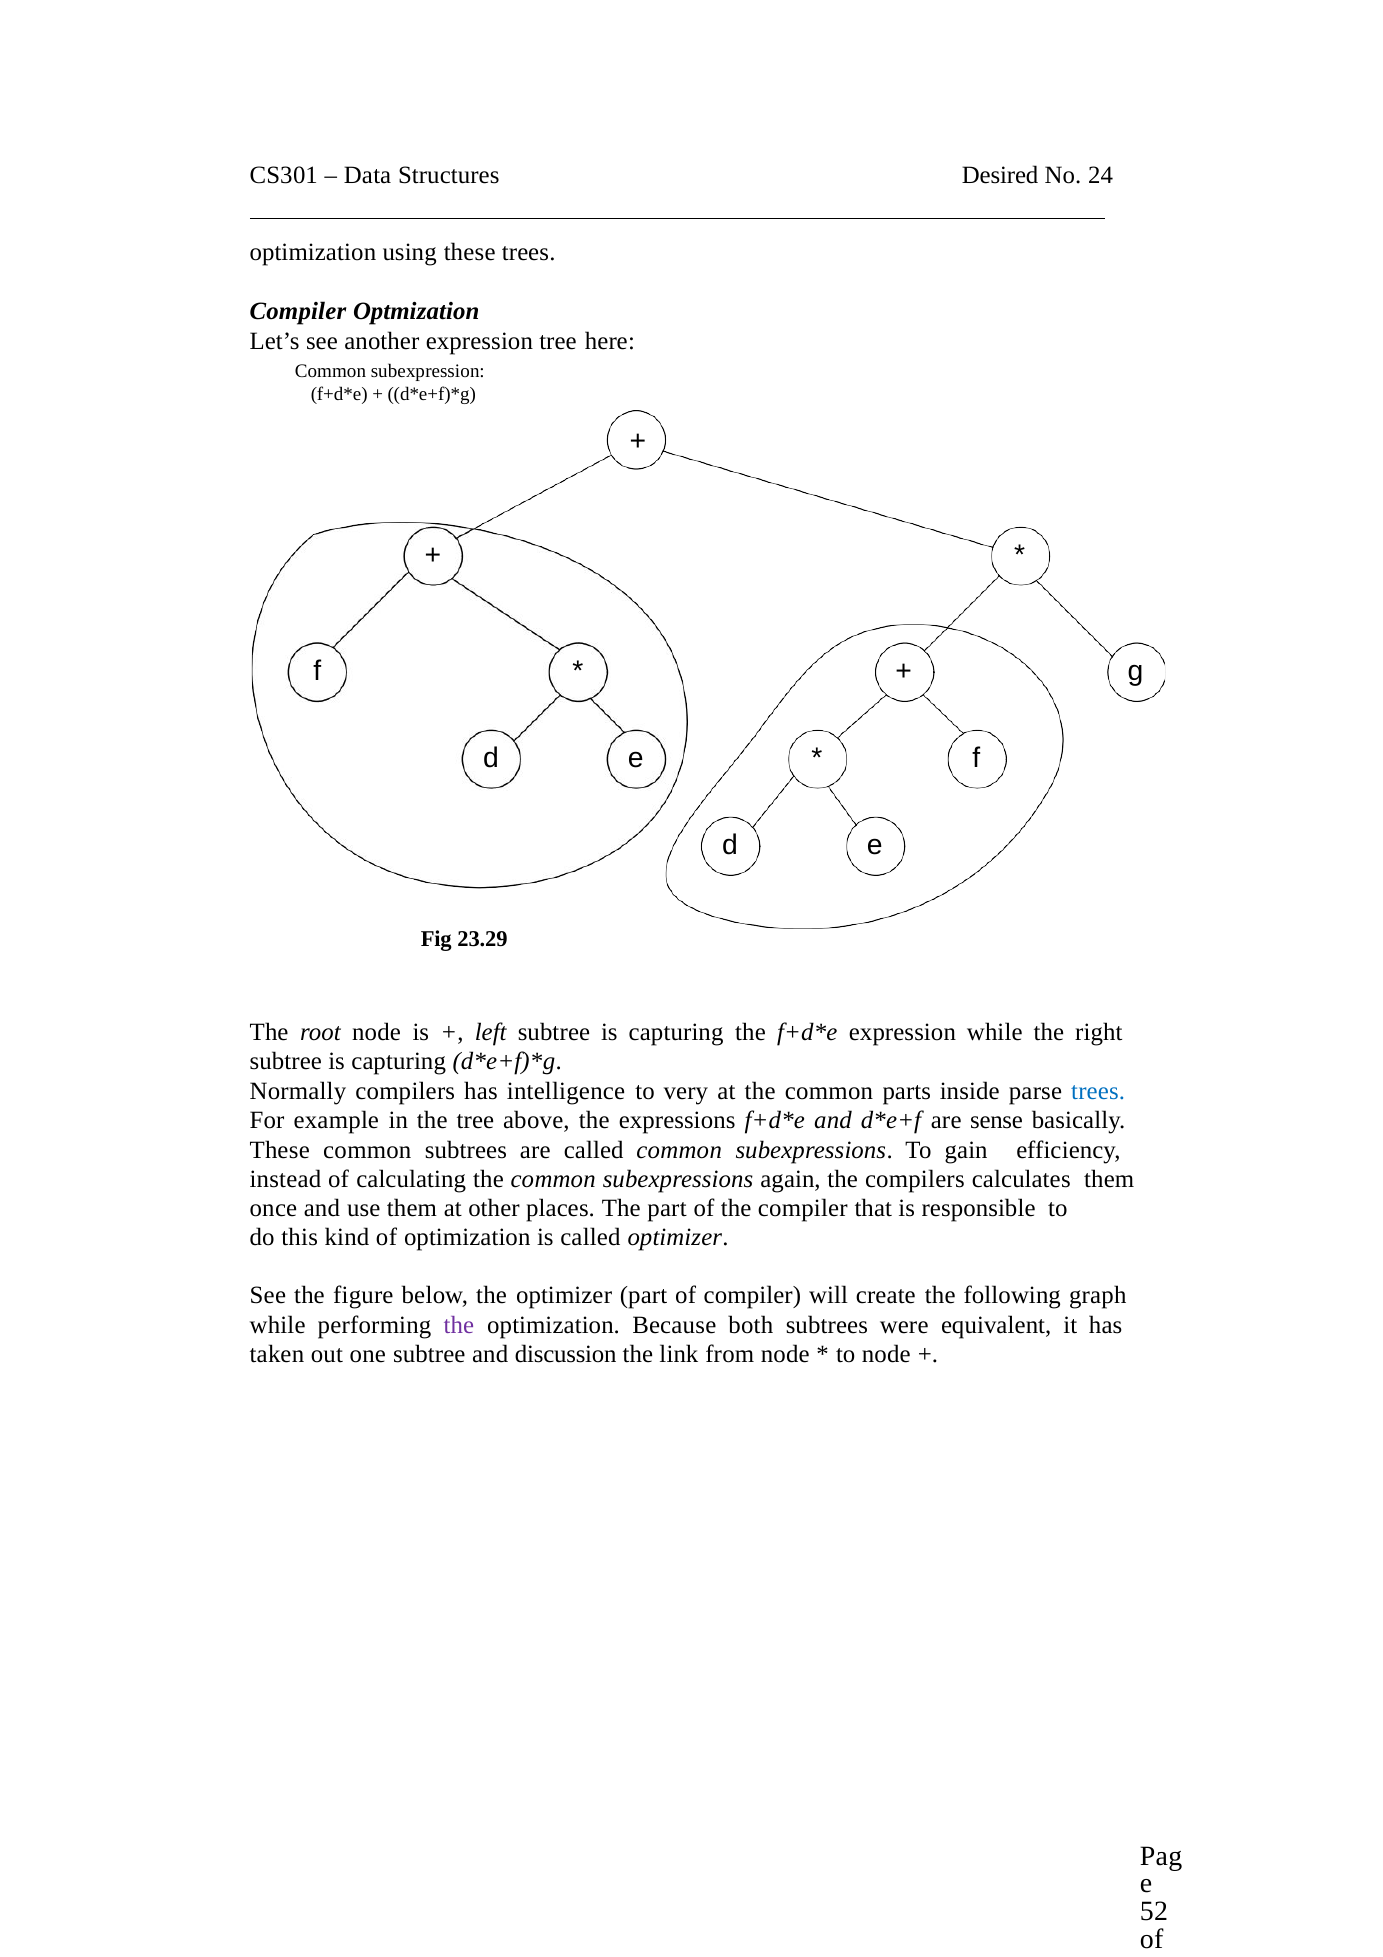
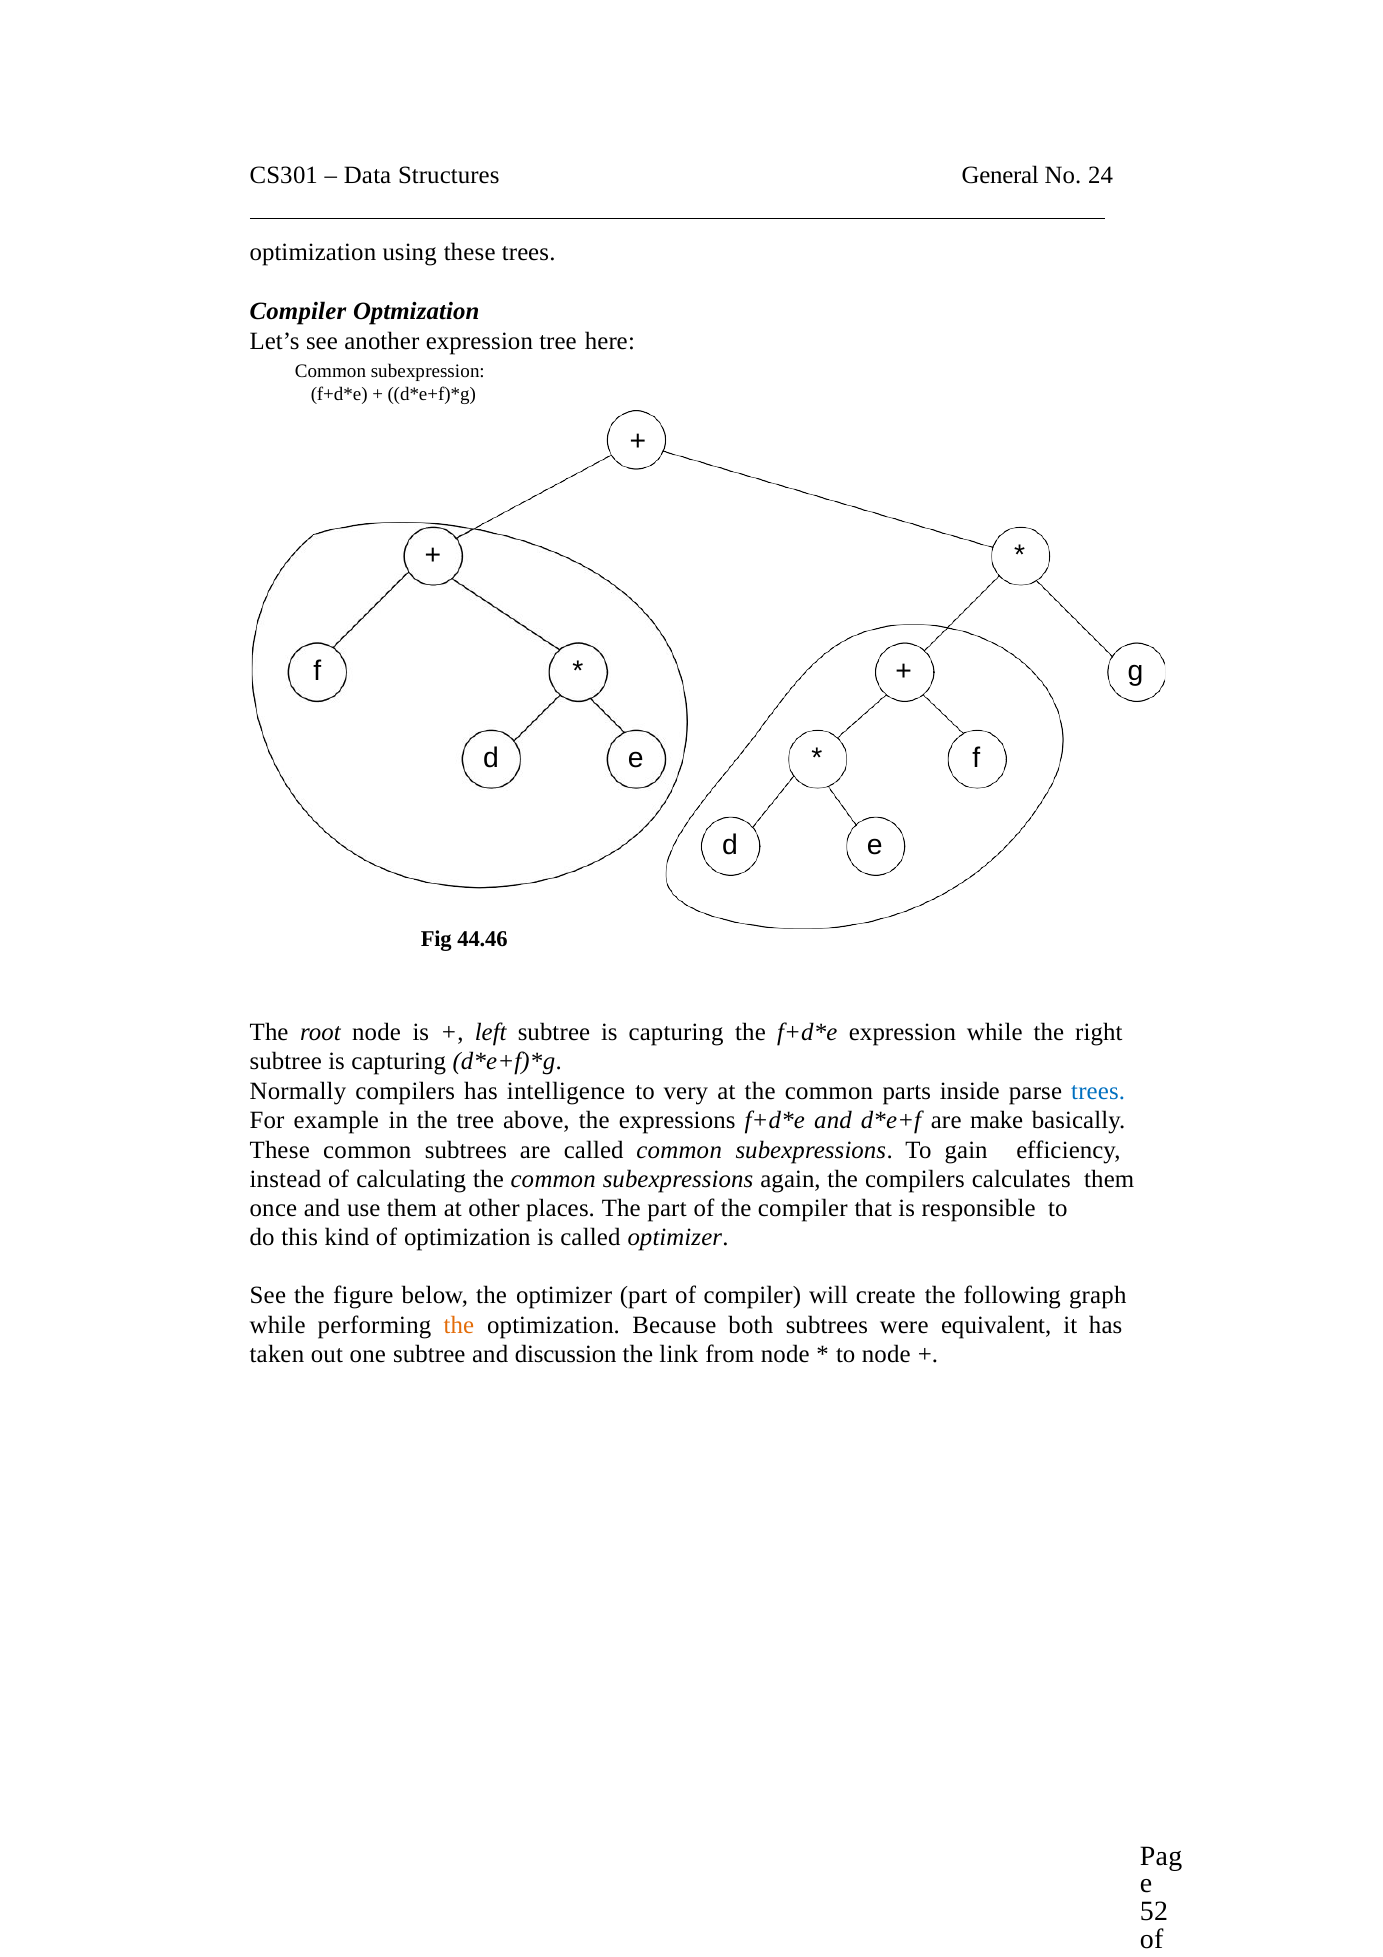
Desired: Desired -> General
23.29: 23.29 -> 44.46
sense: sense -> make
the at (459, 1325) colour: purple -> orange
